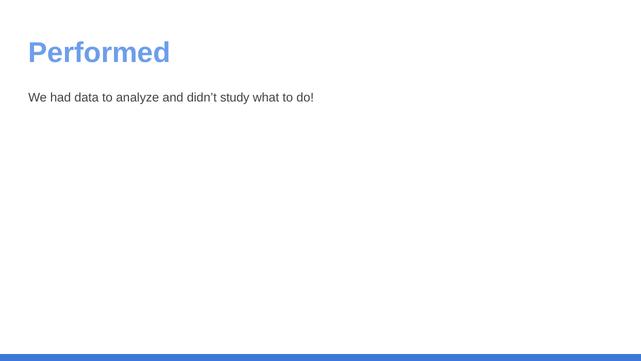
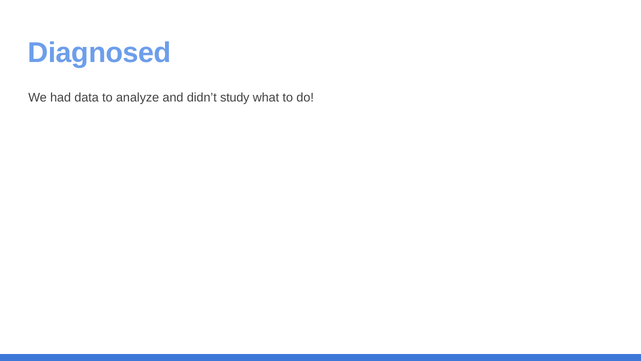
Performed: Performed -> Diagnosed
